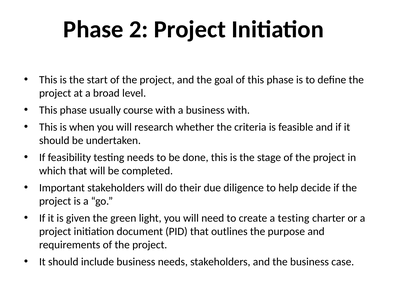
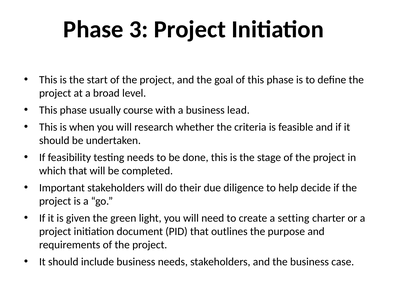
2: 2 -> 3
business with: with -> lead
a testing: testing -> setting
